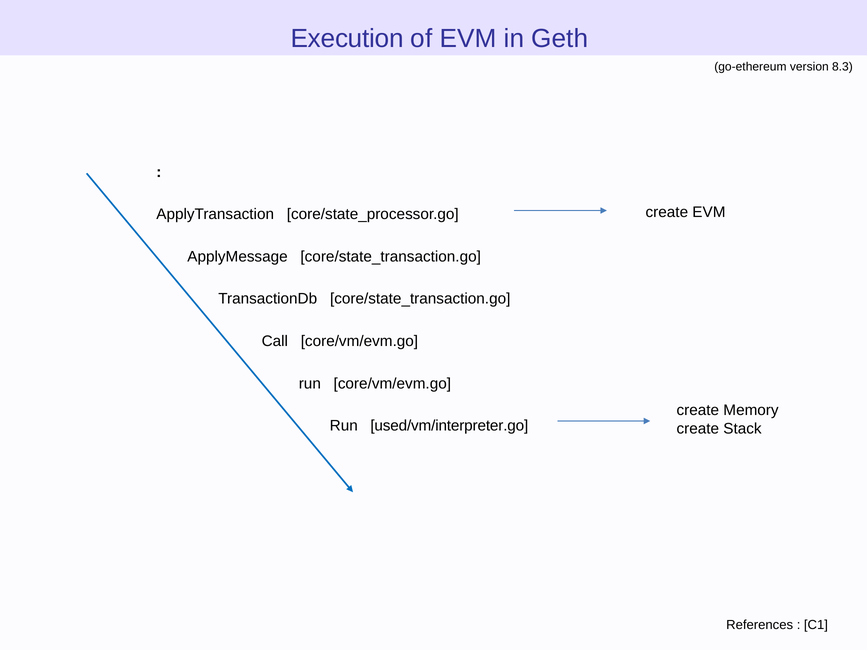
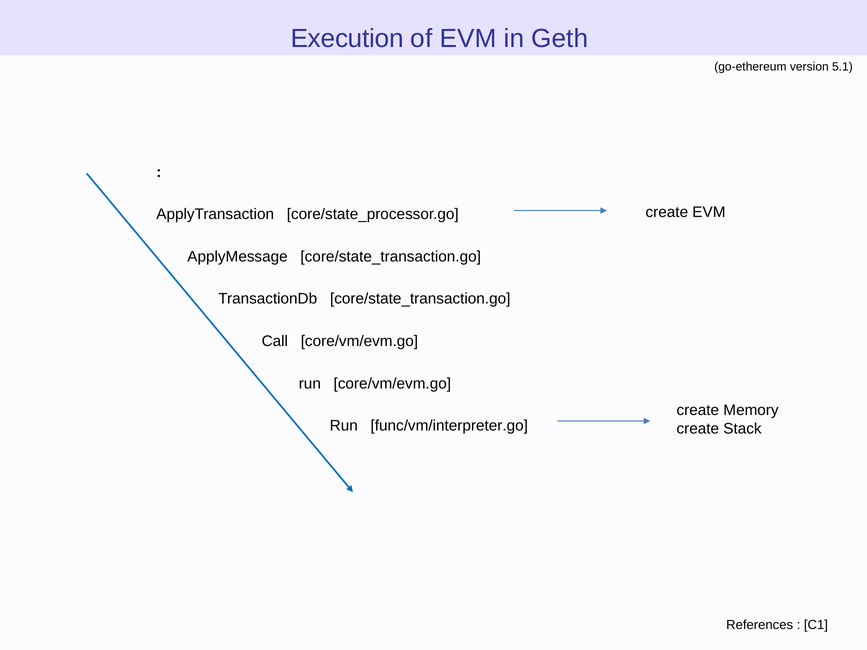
8.3: 8.3 -> 5.1
used/vm/interpreter.go: used/vm/interpreter.go -> func/vm/interpreter.go
